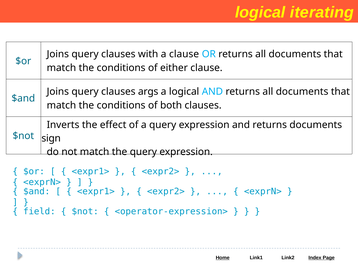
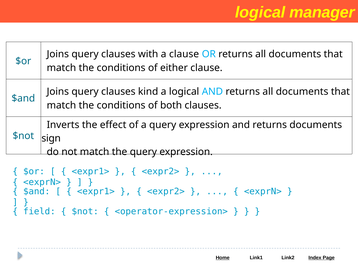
iterating: iterating -> manager
args: args -> kind
